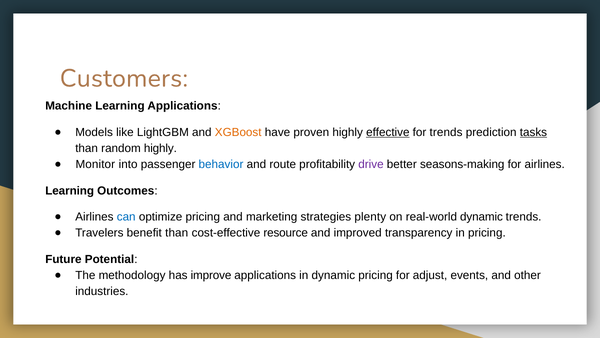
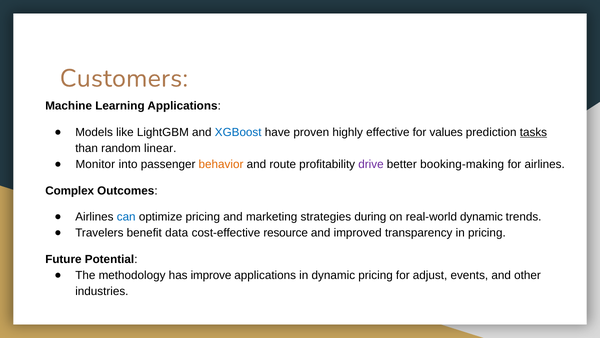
XGBoost colour: orange -> blue
effective underline: present -> none
for trends: trends -> values
random highly: highly -> linear
behavior colour: blue -> orange
seasons-making: seasons-making -> booking-making
Learning at (70, 190): Learning -> Complex
plenty: plenty -> during
benefit than: than -> data
